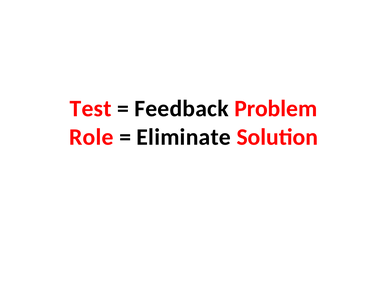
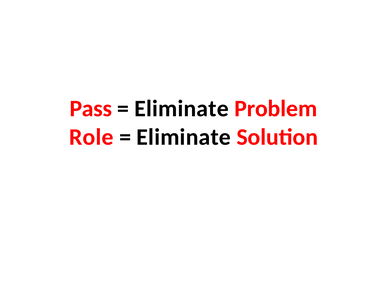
Test: Test -> Pass
Feedback at (181, 109): Feedback -> Eliminate
